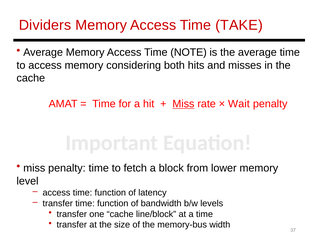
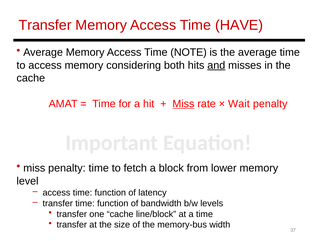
Dividers at (45, 25): Dividers -> Transfer
TAKE: TAKE -> HAVE
and underline: none -> present
